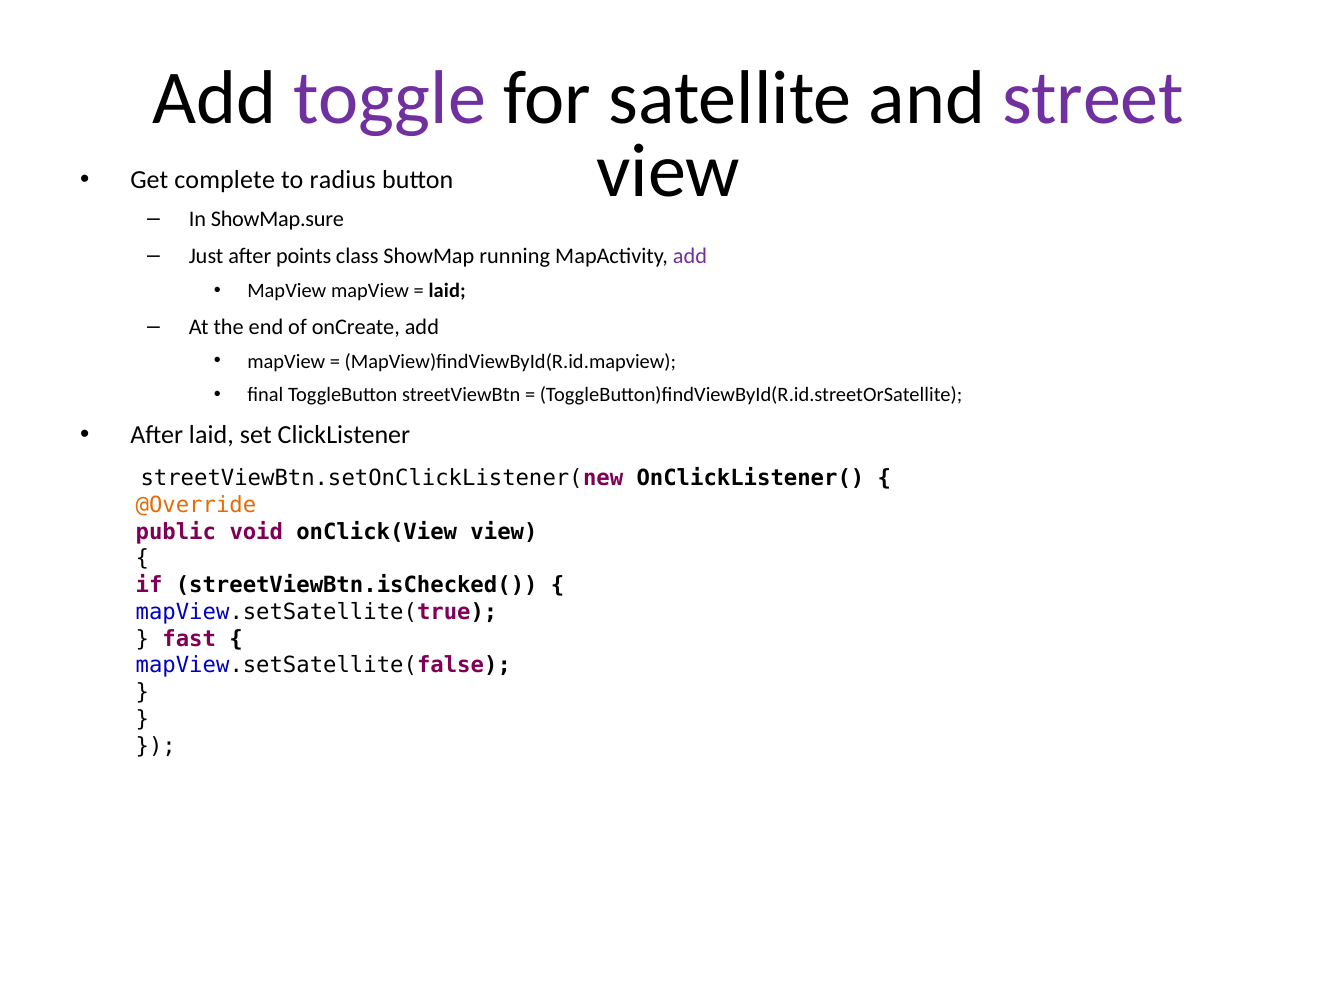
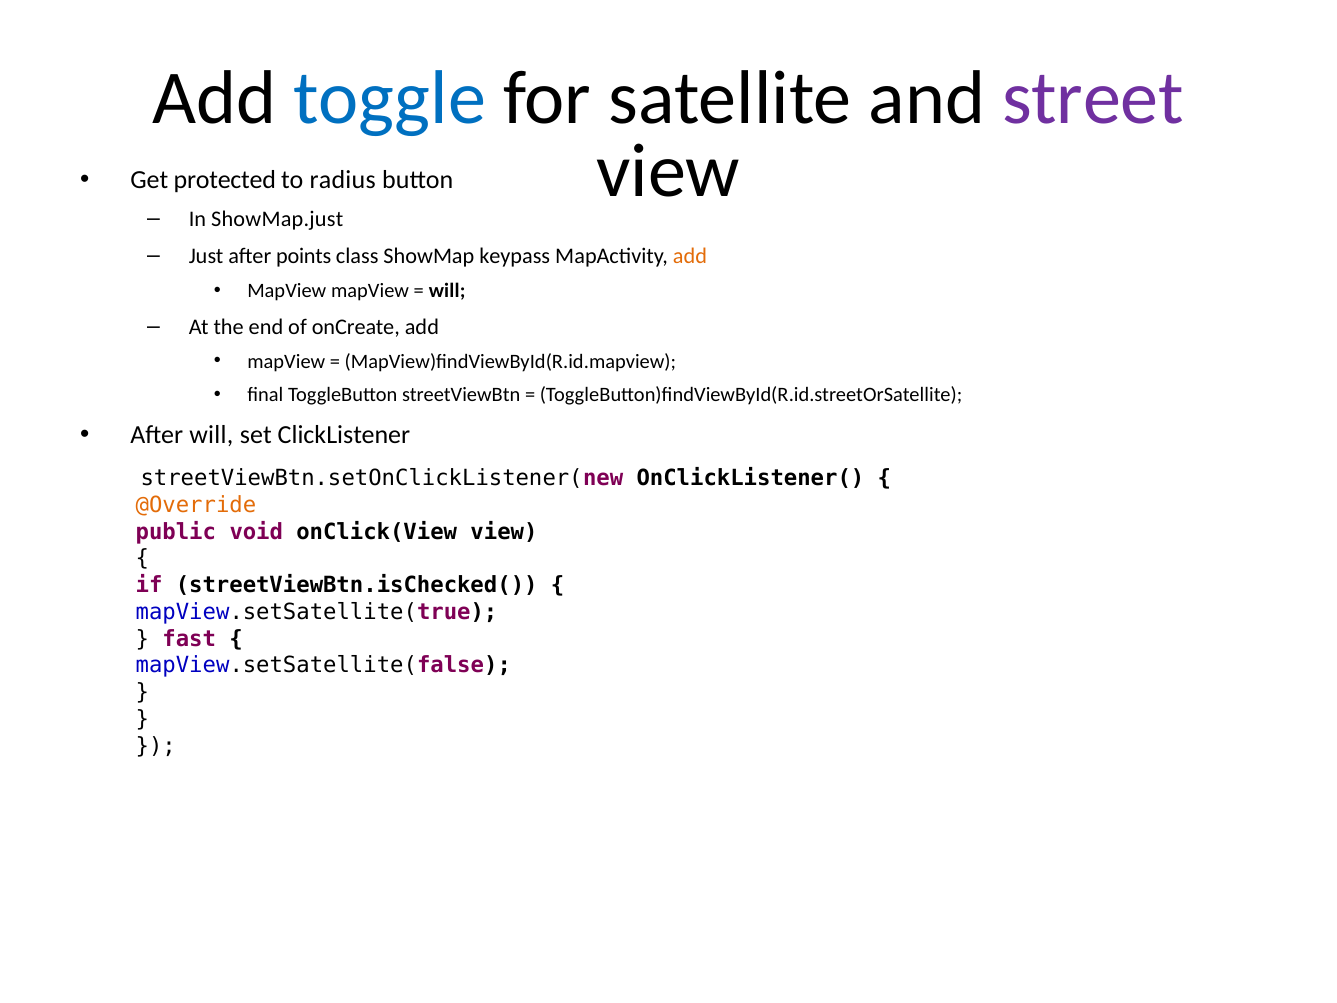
toggle colour: purple -> blue
complete: complete -> protected
ShowMap.sure: ShowMap.sure -> ShowMap.just
running: running -> keypass
add at (690, 256) colour: purple -> orange
laid at (447, 291): laid -> will
After laid: laid -> will
